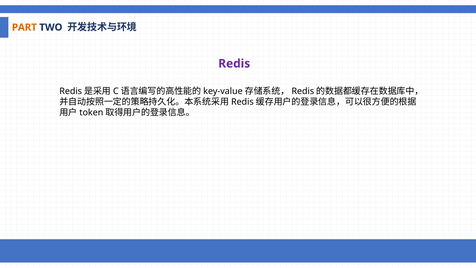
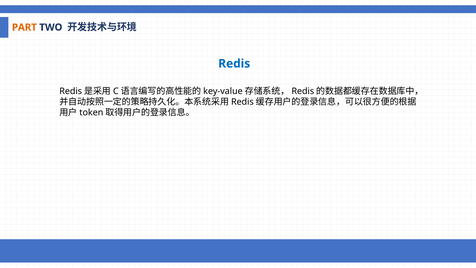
Redis colour: purple -> blue
